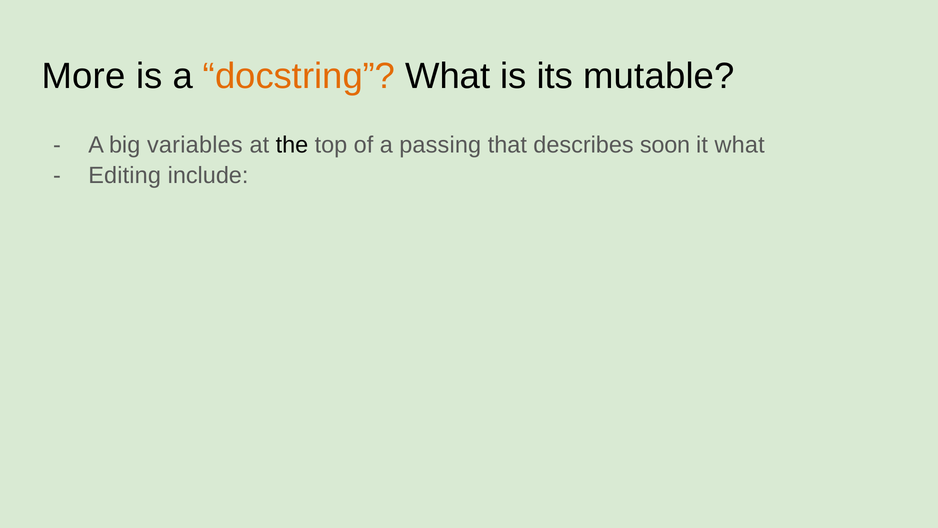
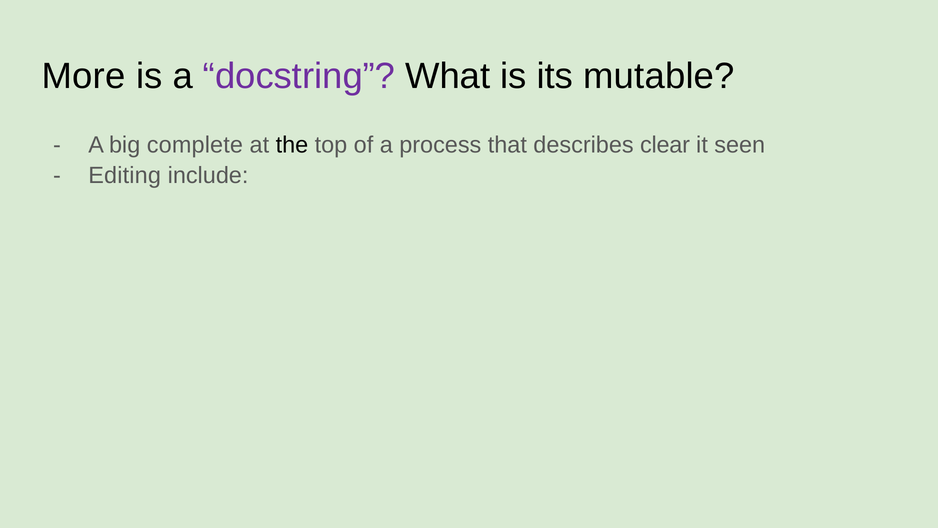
docstring colour: orange -> purple
variables: variables -> complete
passing: passing -> process
soon: soon -> clear
it what: what -> seen
